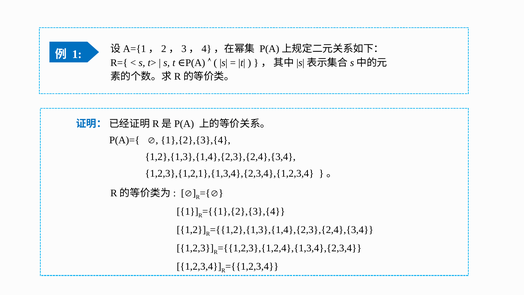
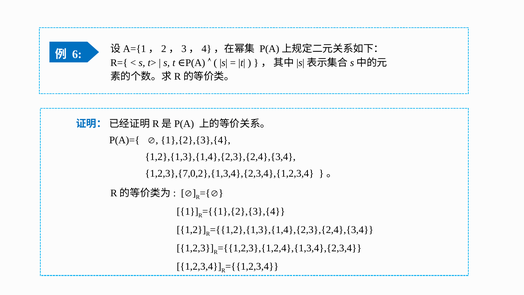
1 at (77, 54): 1 -> 6
1,2,3},{1,2,1},{1,3,4},{2,3,4},{1,2,3,4: 1,2,3},{1,2,1},{1,3,4},{2,3,4},{1,2,3,4 -> 1,2,3},{7,0,2},{1,3,4},{2,3,4},{1,2,3,4
